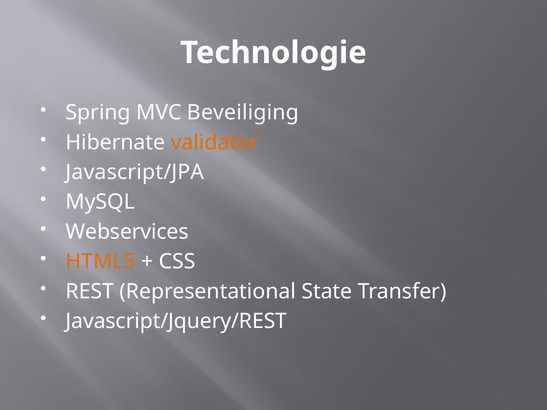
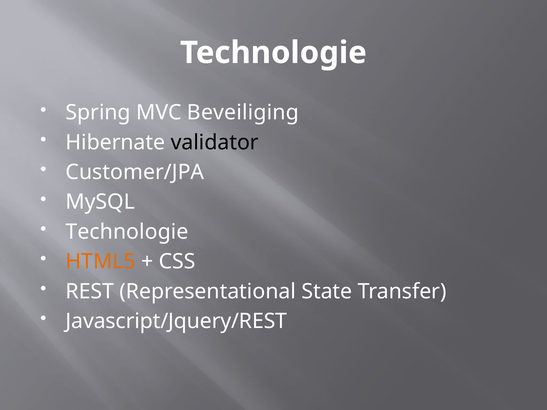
validator colour: orange -> black
Javascript/JPA: Javascript/JPA -> Customer/JPA
Webservices at (127, 232): Webservices -> Technologie
